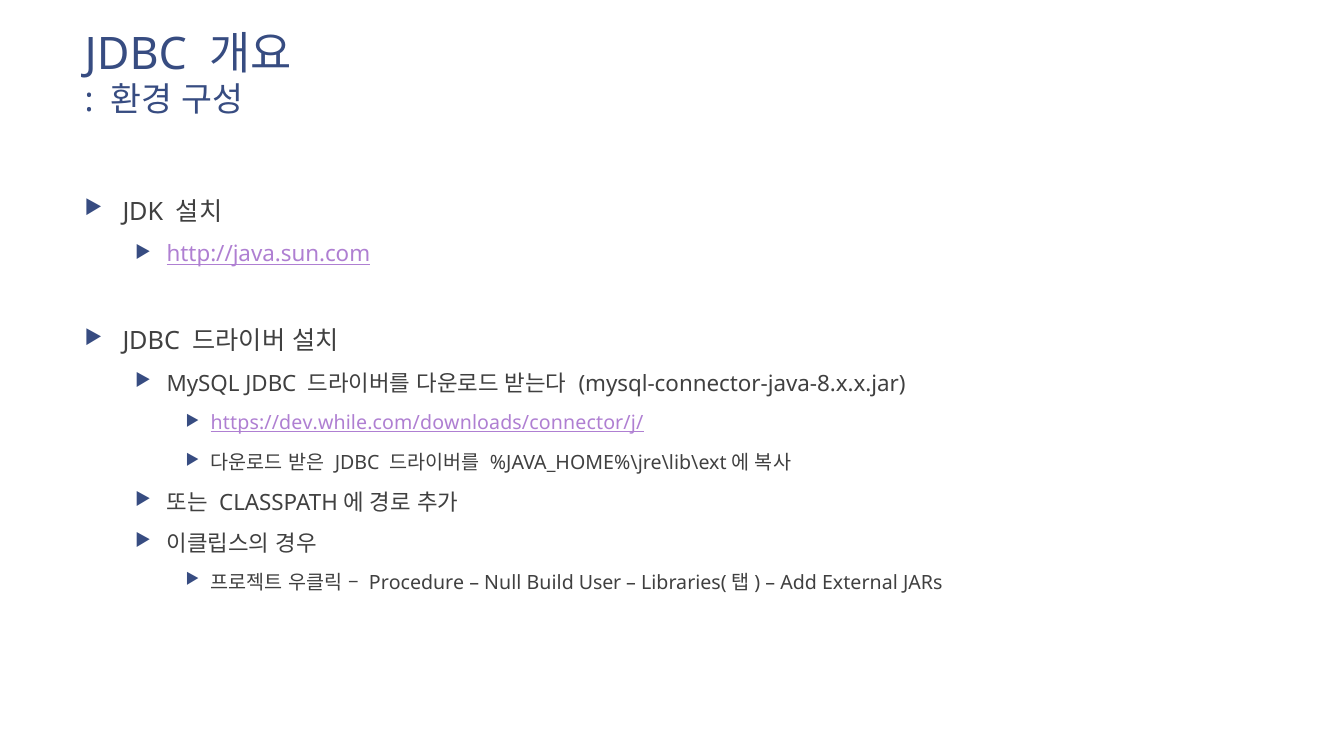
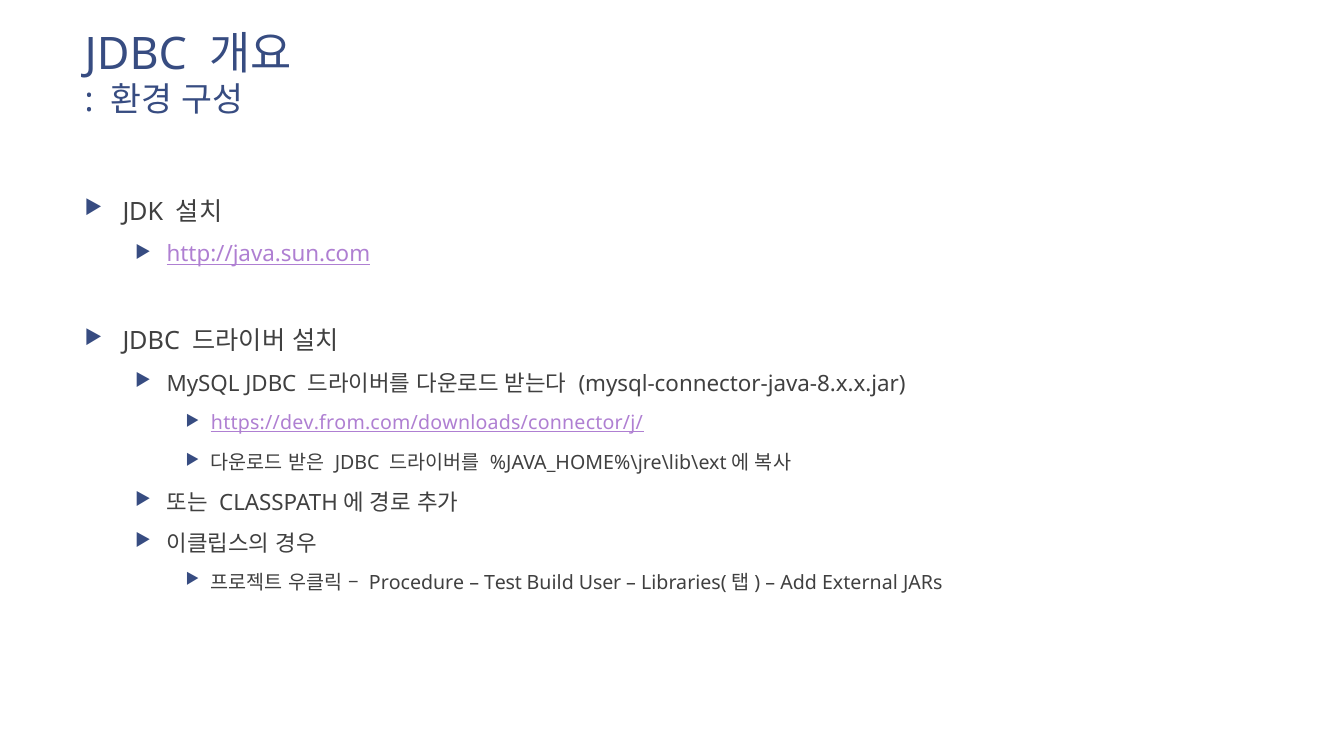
https://dev.while.com/downloads/connector/j/: https://dev.while.com/downloads/connector/j/ -> https://dev.from.com/downloads/connector/j/
Null: Null -> Test
